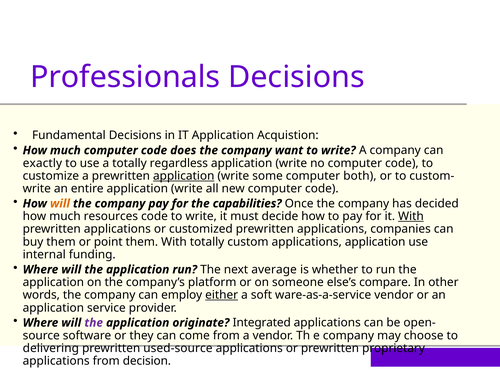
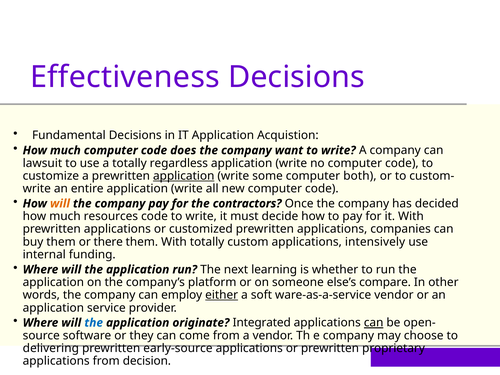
Professionals: Professionals -> Effectiveness
exactly: exactly -> lawsuit
capabilities: capabilities -> contractors
With at (411, 216) underline: present -> none
point: point -> there
applications application: application -> intensively
average: average -> learning
the at (94, 323) colour: purple -> blue
can at (374, 323) underline: none -> present
used-source: used-source -> early-source
